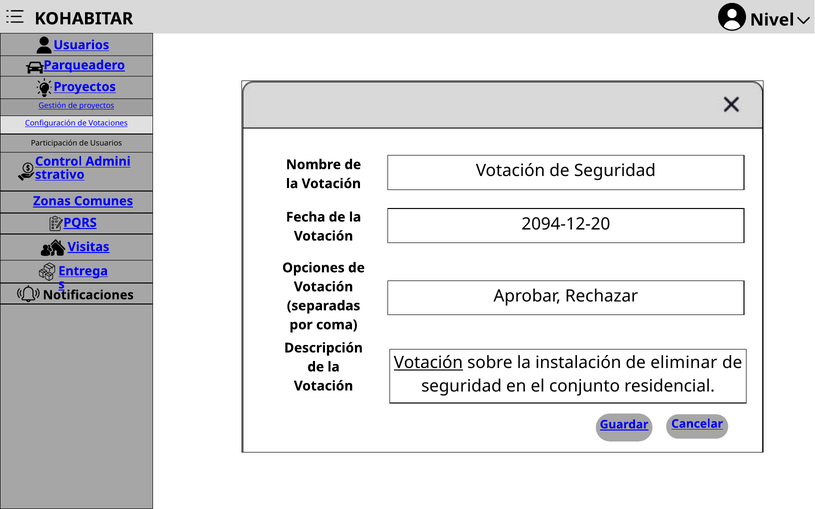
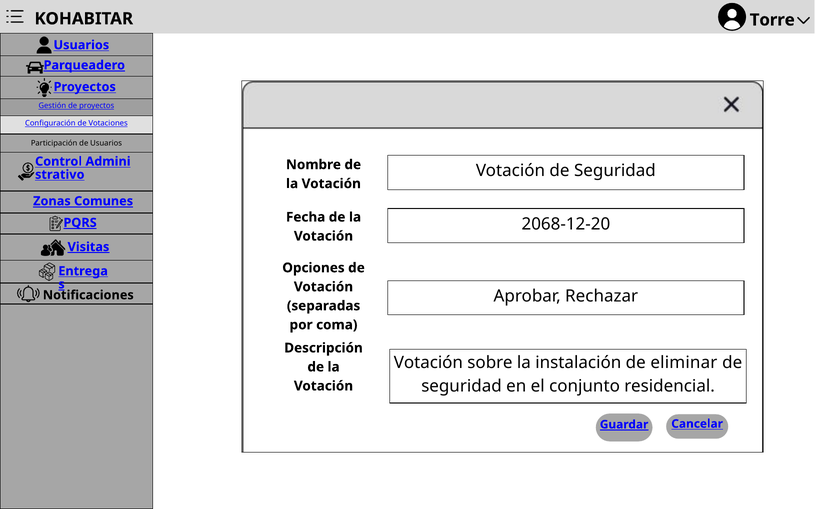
Nivel: Nivel -> Torre
2094-12-20: 2094-12-20 -> 2068-12-20
Votación at (428, 363) underline: present -> none
